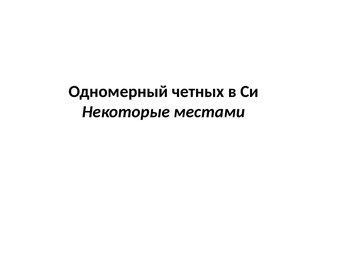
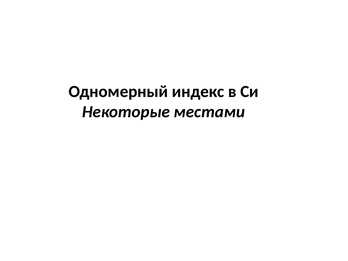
четных: четных -> индекс
